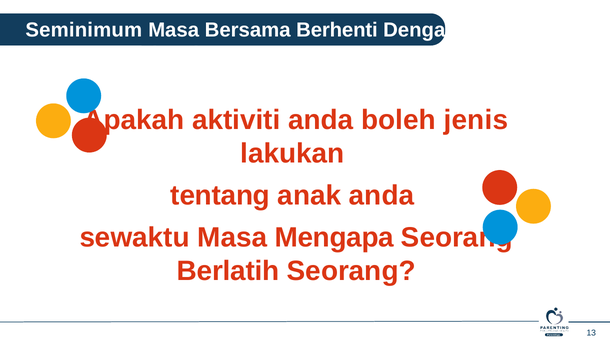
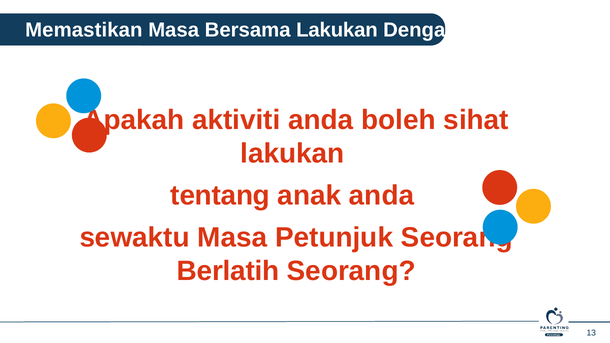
Seminimum: Seminimum -> Memastikan
Bersama Berhenti: Berhenti -> Lakukan
jenis: jenis -> sihat
Mengapa: Mengapa -> Petunjuk
